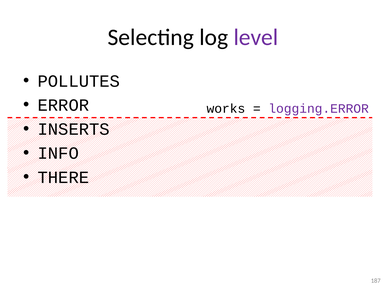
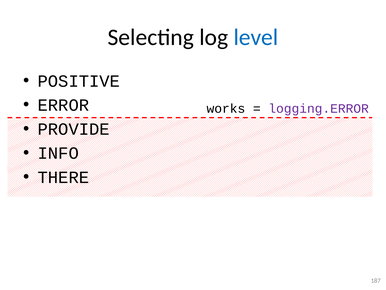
level at (256, 37) colour: purple -> blue
POLLUTES: POLLUTES -> POSITIVE
INSERTS: INSERTS -> PROVIDE
